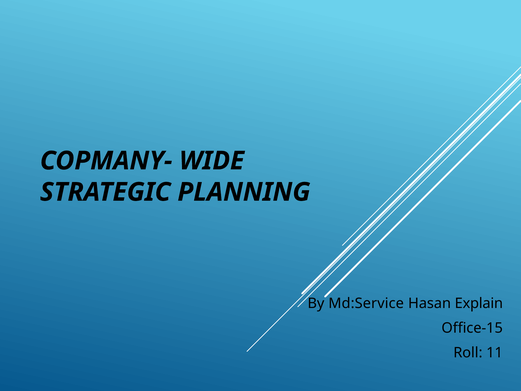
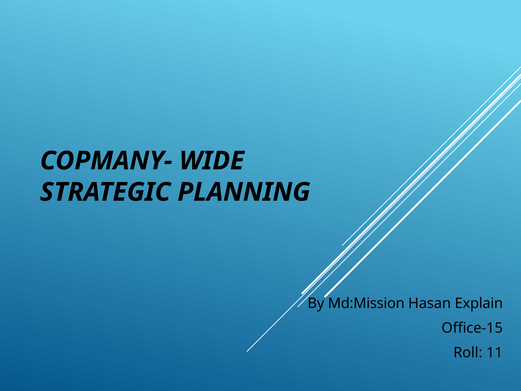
Md:Service: Md:Service -> Md:Mission
